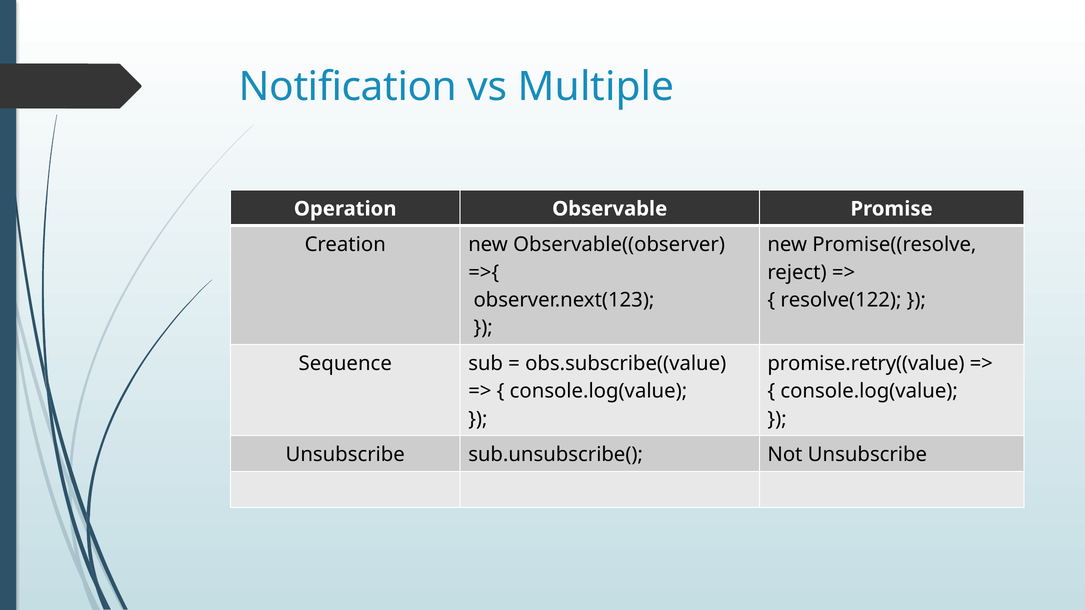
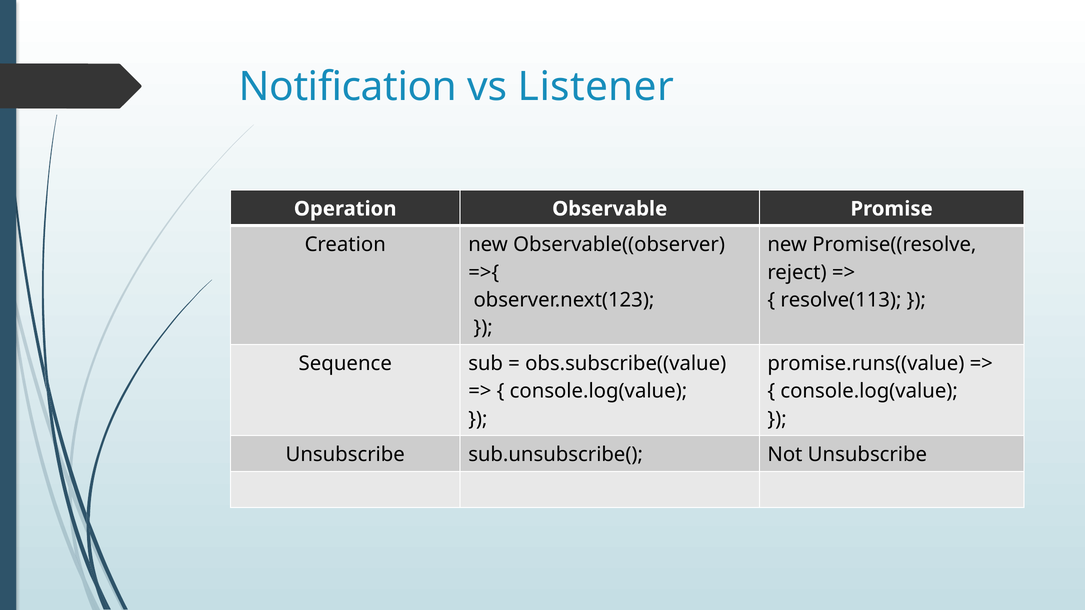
Multiple: Multiple -> Listener
resolve(122: resolve(122 -> resolve(113
promise.retry((value: promise.retry((value -> promise.runs((value
